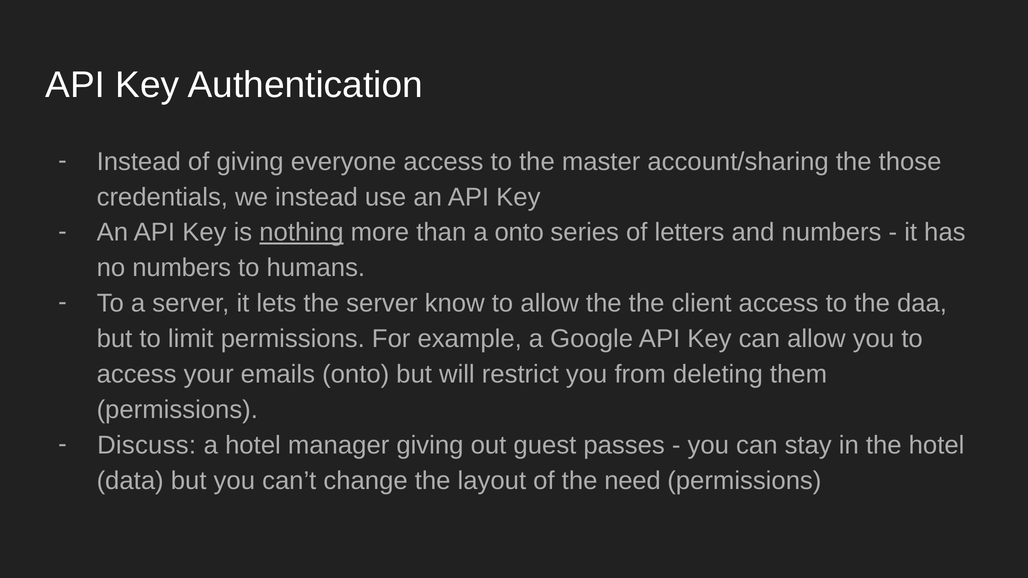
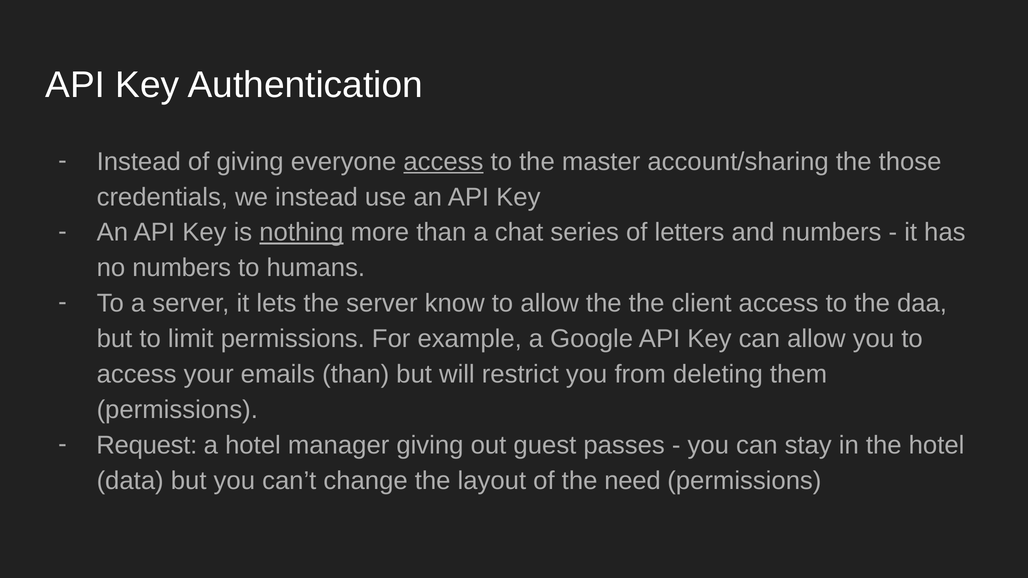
access at (443, 162) underline: none -> present
a onto: onto -> chat
emails onto: onto -> than
Discuss: Discuss -> Request
